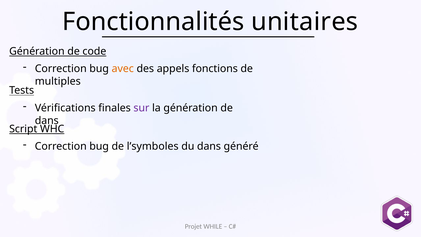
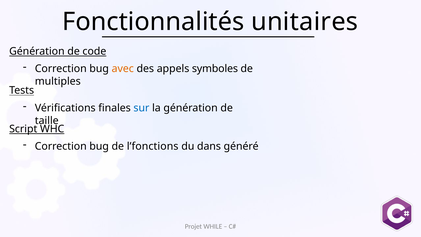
fonctions: fonctions -> symboles
sur colour: purple -> blue
dans at (47, 120): dans -> taille
l’symboles: l’symboles -> l’fonctions
